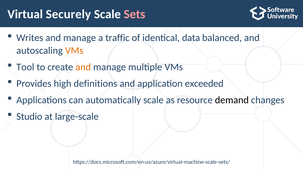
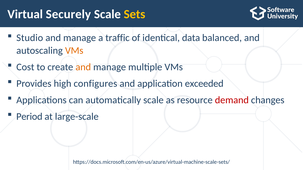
Sets colour: pink -> yellow
Writes: Writes -> Studio
Tool: Tool -> Cost
definitions: definitions -> configures
demand colour: black -> red
Studio: Studio -> Period
